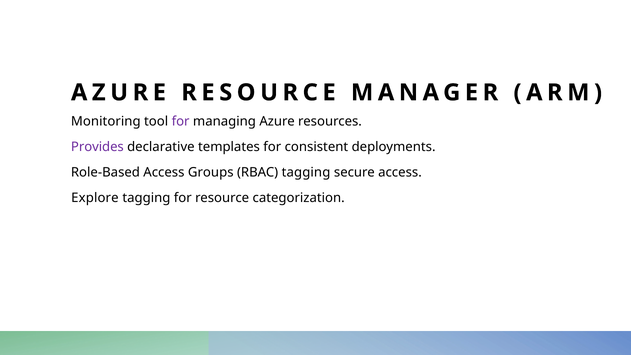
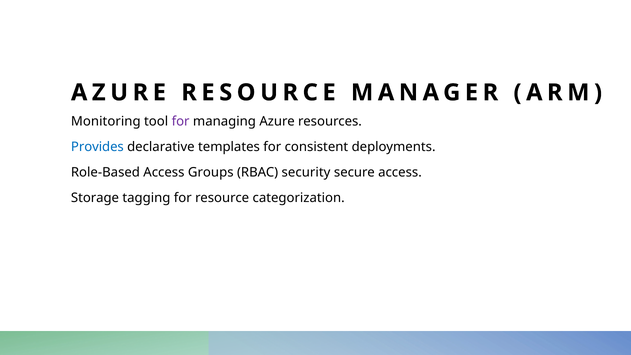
Provides colour: purple -> blue
RBAC tagging: tagging -> security
Explore: Explore -> Storage
